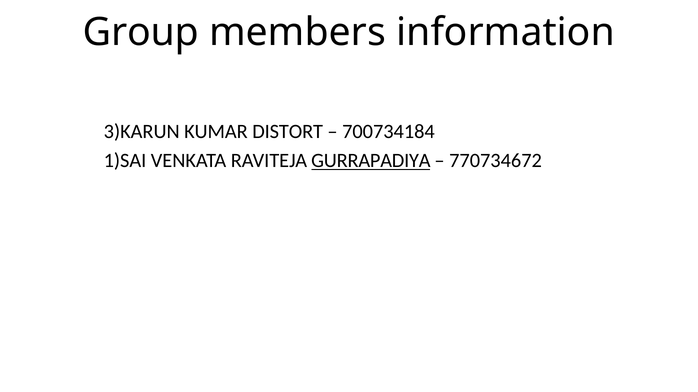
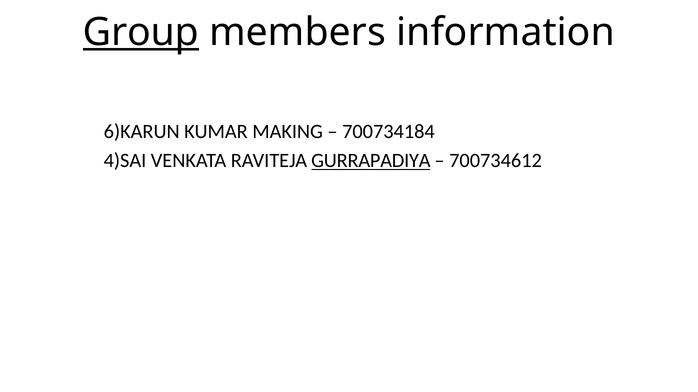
Group underline: none -> present
3)KARUN: 3)KARUN -> 6)KARUN
DISTORT: DISTORT -> MAKING
1)SAI: 1)SAI -> 4)SAI
770734672: 770734672 -> 700734612
